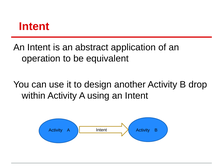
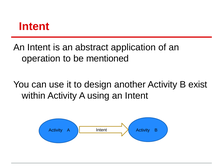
equivalent: equivalent -> mentioned
drop: drop -> exist
